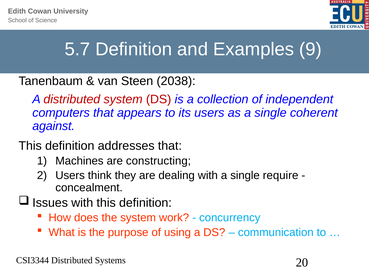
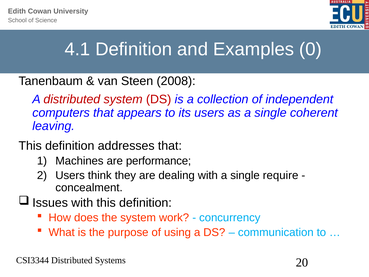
5.7: 5.7 -> 4.1
9: 9 -> 0
2038: 2038 -> 2008
against: against -> leaving
constructing: constructing -> performance
